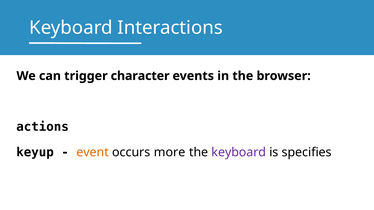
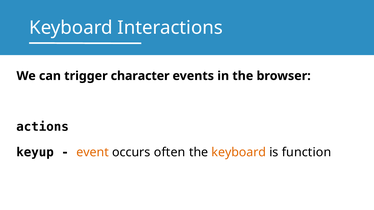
more: more -> often
keyboard at (239, 153) colour: purple -> orange
specifies: specifies -> function
